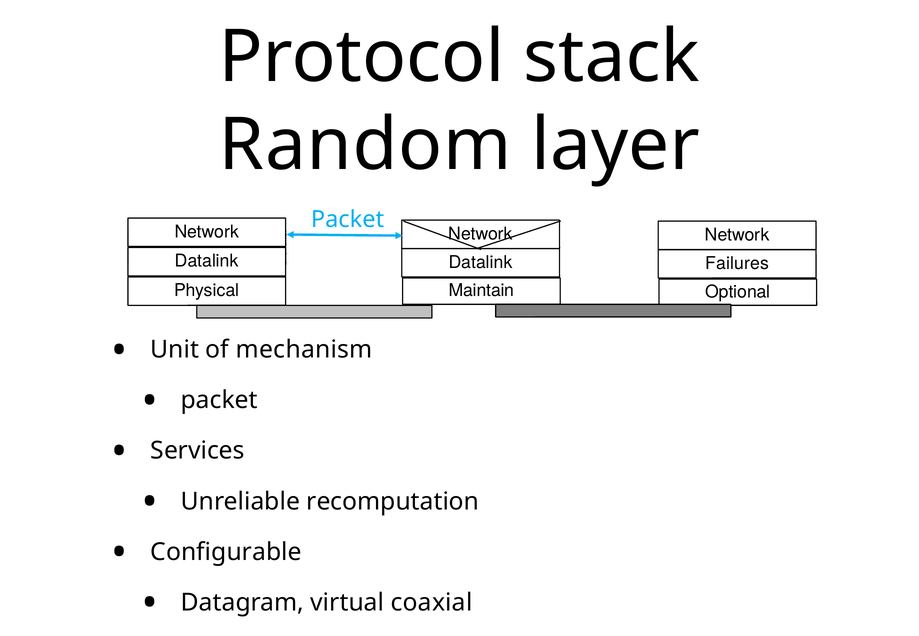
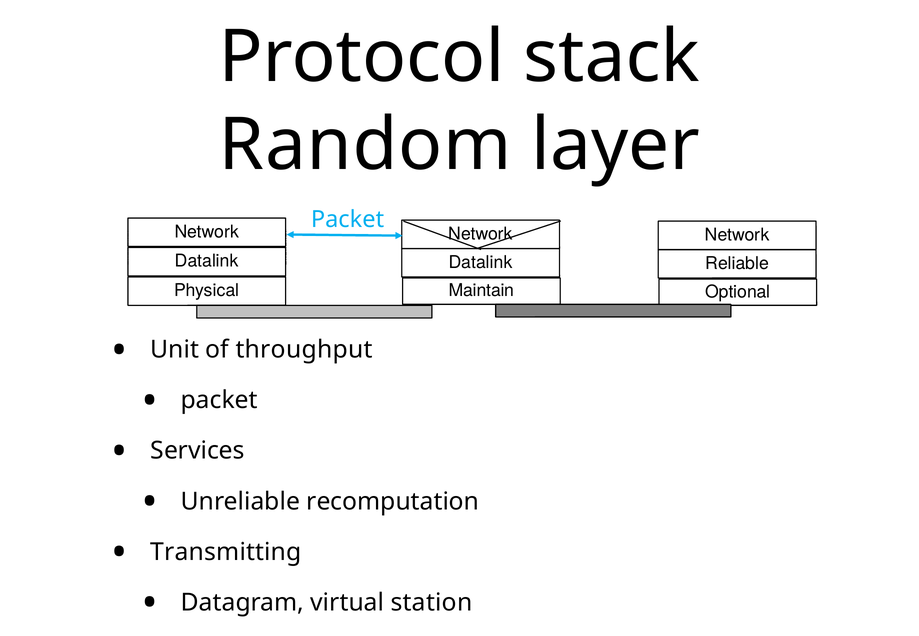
Failures: Failures -> Reliable
mechanism: mechanism -> throughput
Configurable: Configurable -> Transmitting
coaxial: coaxial -> station
